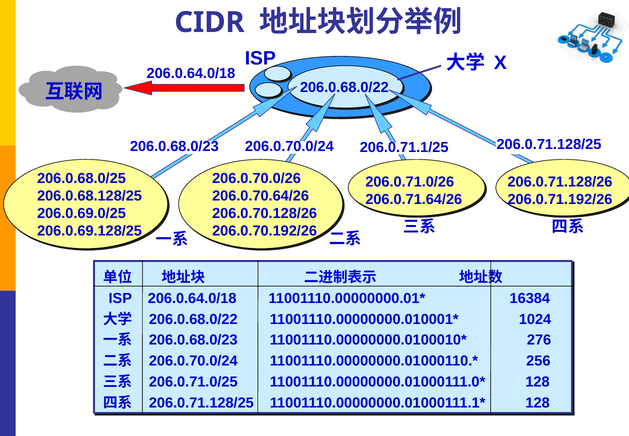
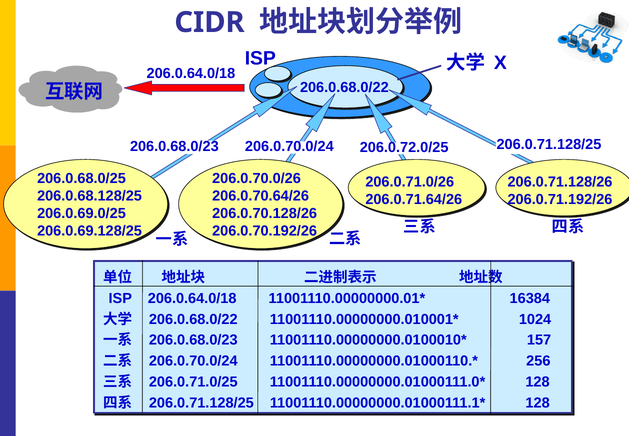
206.0.71.1/25: 206.0.71.1/25 -> 206.0.72.0/25
276: 276 -> 157
